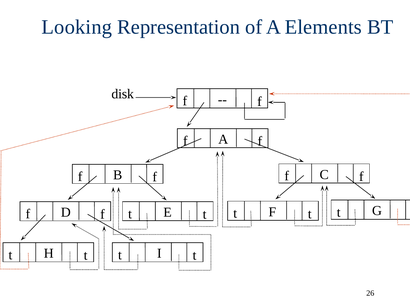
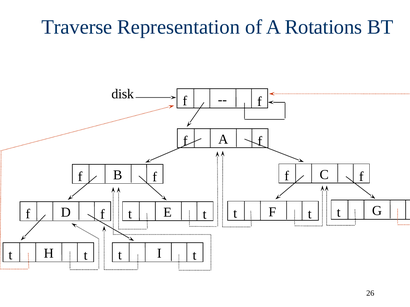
Looking: Looking -> Traverse
Elements: Elements -> Rotations
